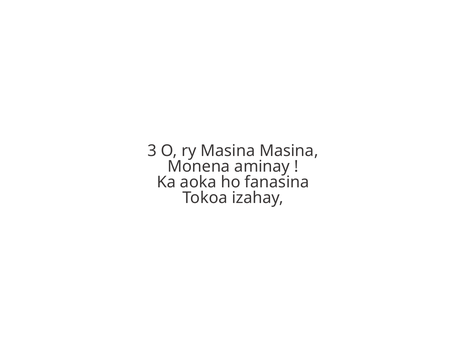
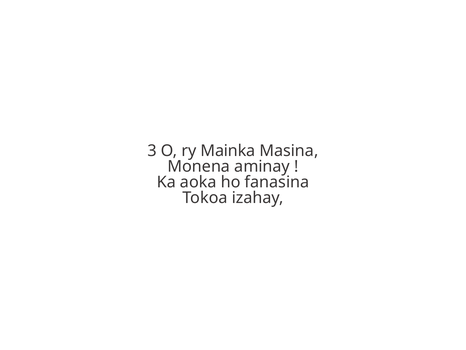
ry Masina: Masina -> Mainka
